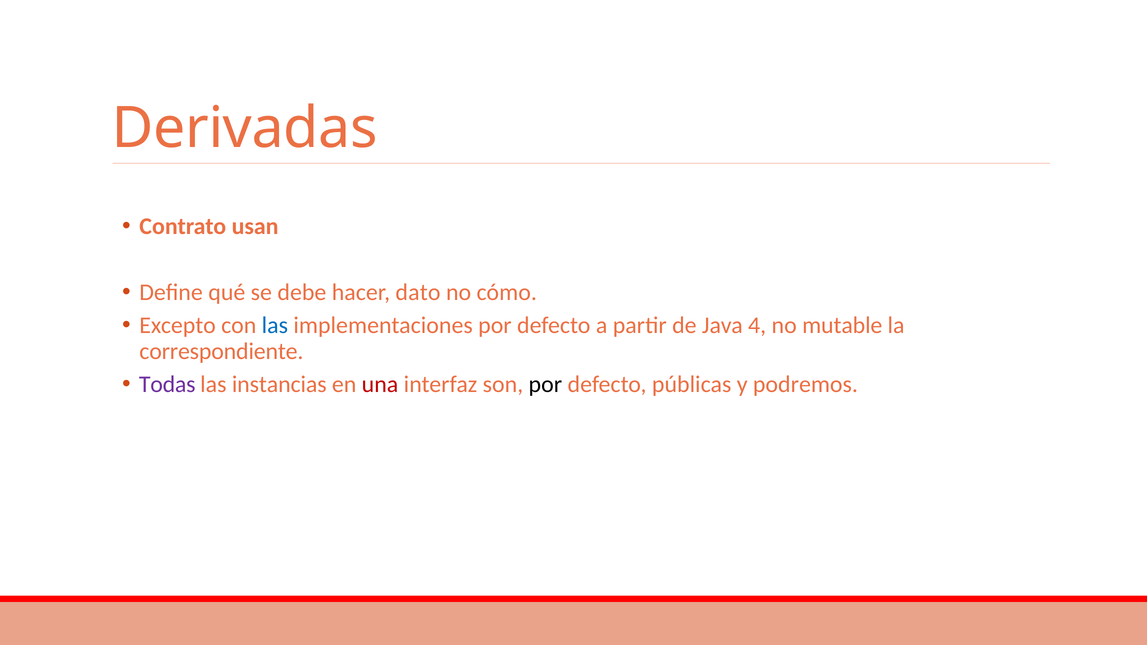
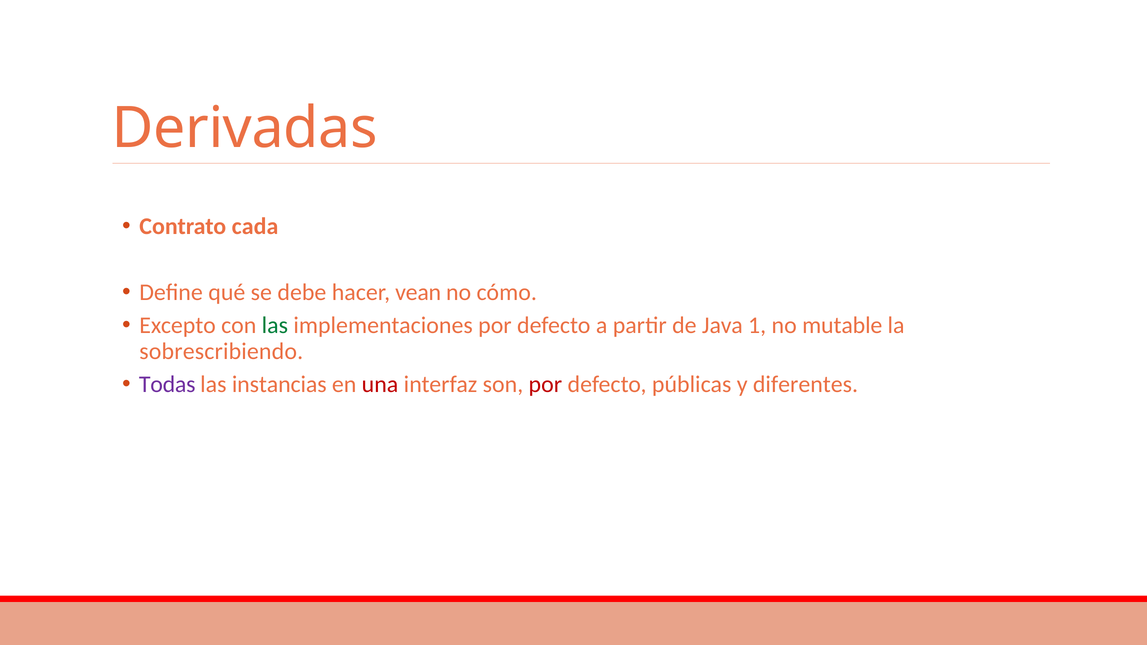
usan: usan -> cada
dato: dato -> vean
las at (275, 326) colour: blue -> green
4: 4 -> 1
correspondiente: correspondiente -> sobrescribiendo
por at (545, 384) colour: black -> red
podremos: podremos -> diferentes
